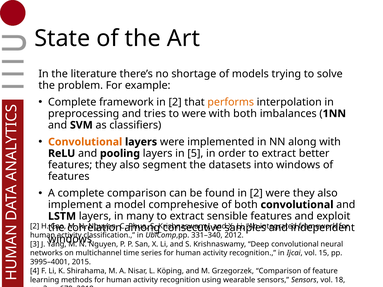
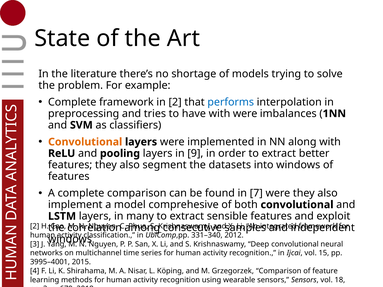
performs colour: orange -> blue
to were: were -> have
with both: both -> were
5: 5 -> 9
found in 2: 2 -> 7
